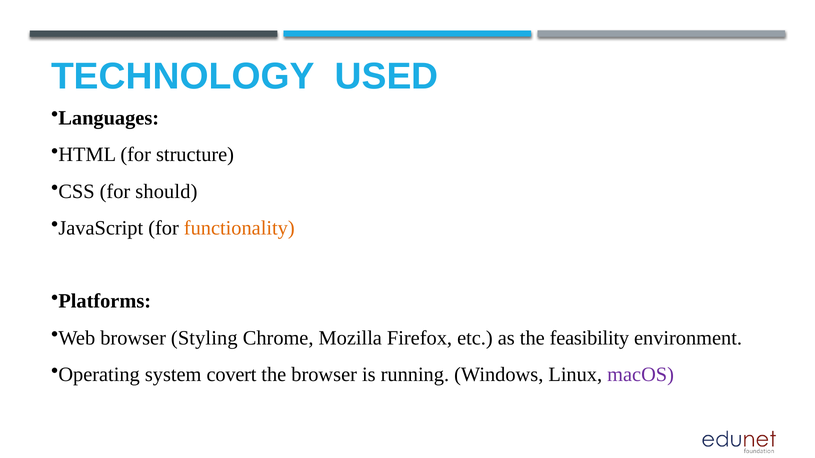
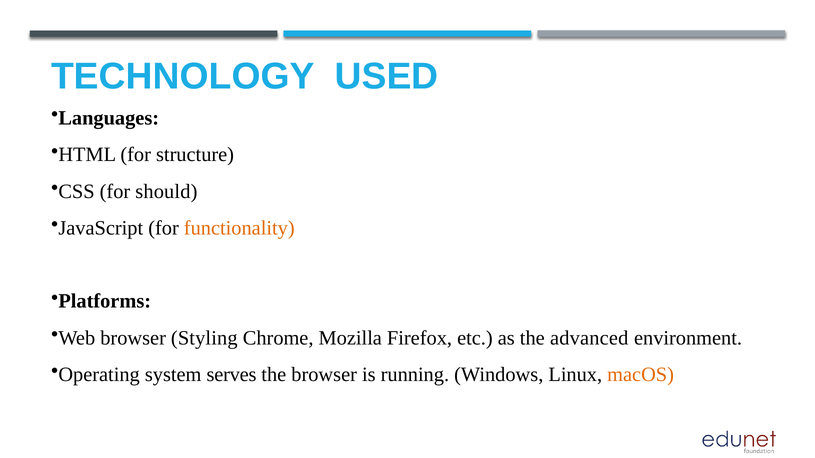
feasibility: feasibility -> advanced
covert: covert -> serves
macOS colour: purple -> orange
